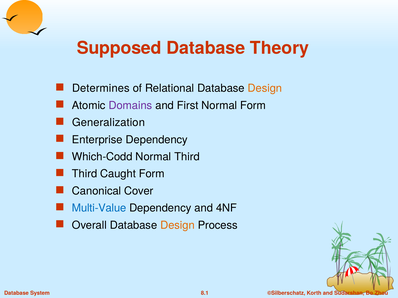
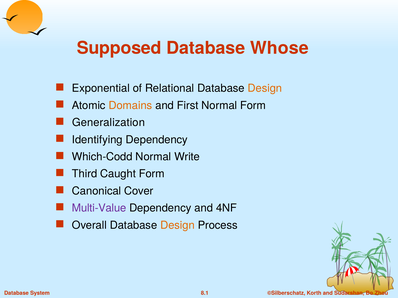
Theory: Theory -> Whose
Determines: Determines -> Exponential
Domains colour: purple -> orange
Enterprise: Enterprise -> Identifying
Normal Third: Third -> Write
Multi-Value colour: blue -> purple
